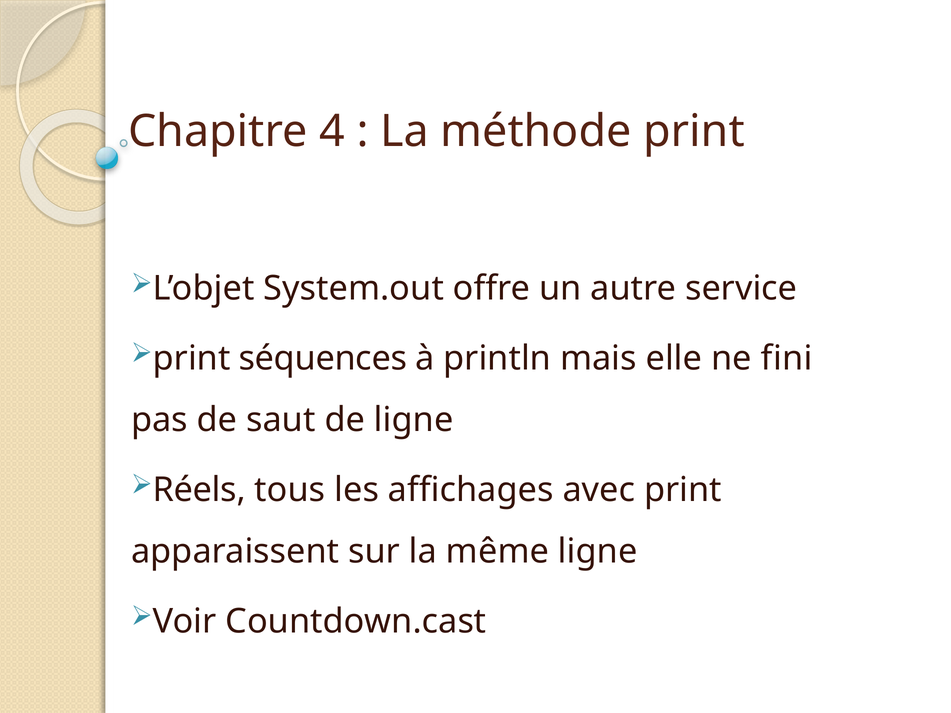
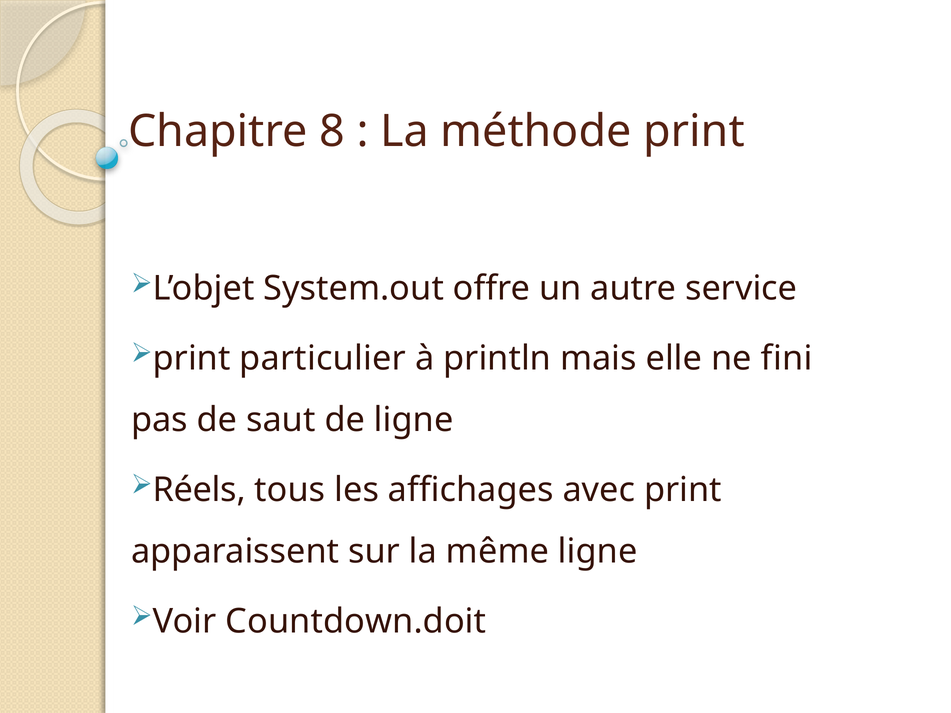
4: 4 -> 8
séquences: séquences -> particulier
Countdown.cast: Countdown.cast -> Countdown.doit
